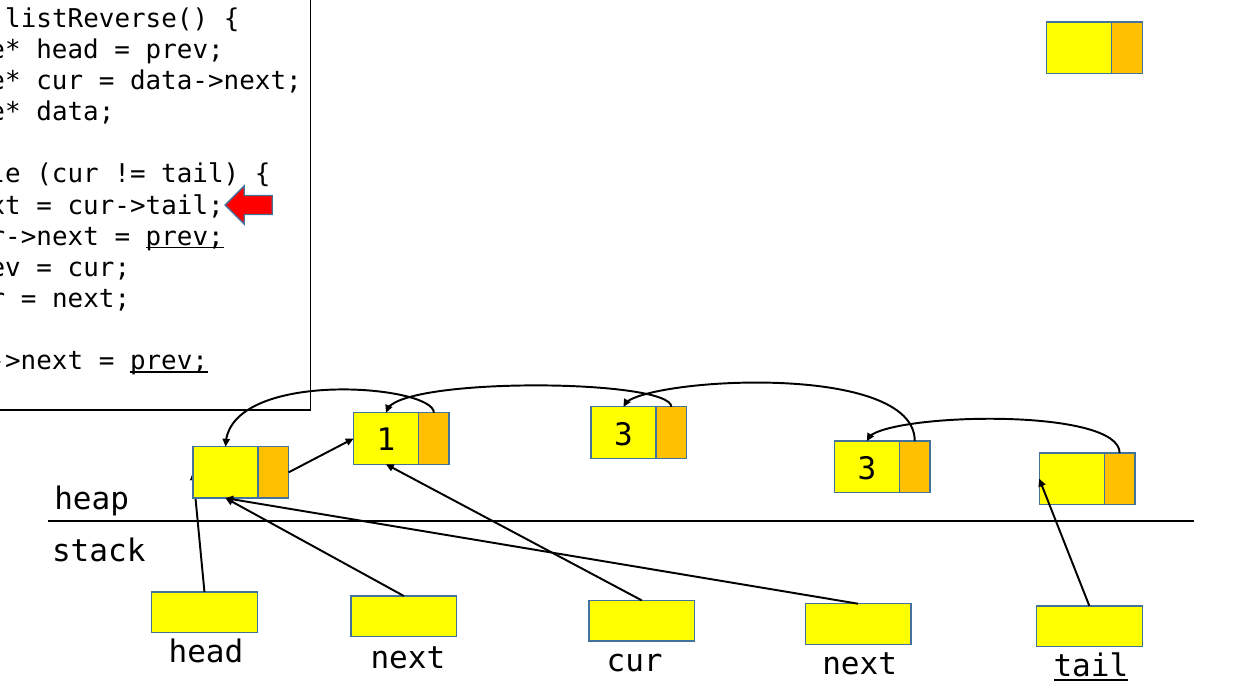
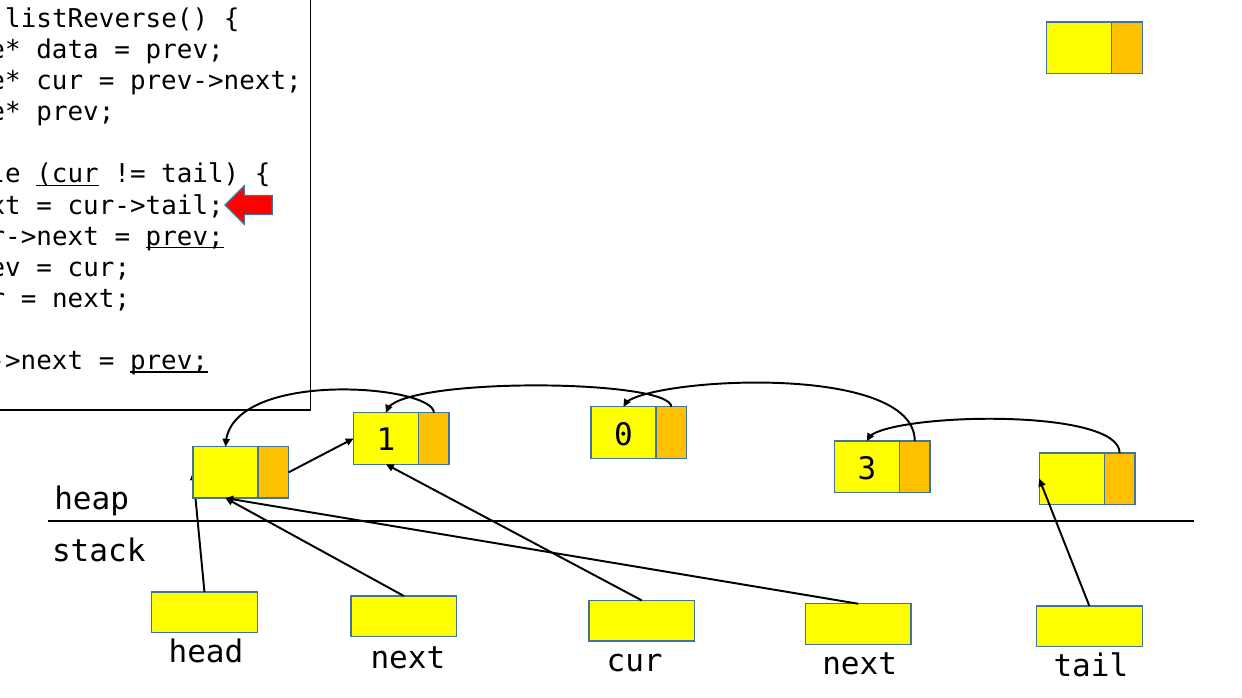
head at (68, 50): head -> data
data->next: data->next -> prev->next
data at (75, 112): data -> prev
cur at (68, 175) underline: none -> present
1 3: 3 -> 0
tail at (1091, 667) underline: present -> none
